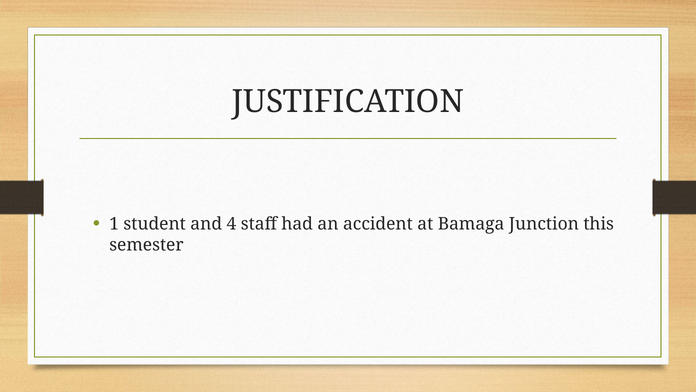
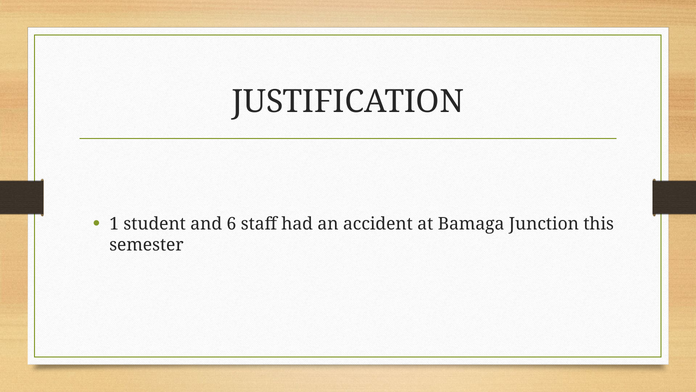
4: 4 -> 6
